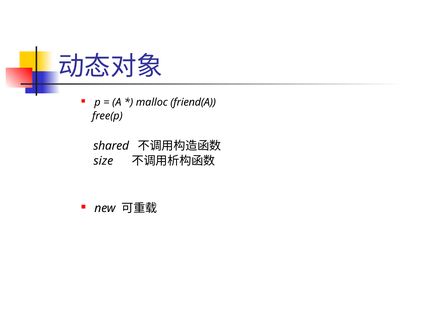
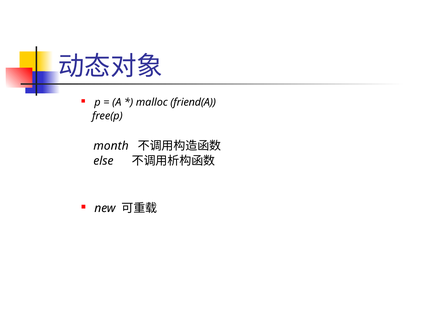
shared: shared -> month
size: size -> else
